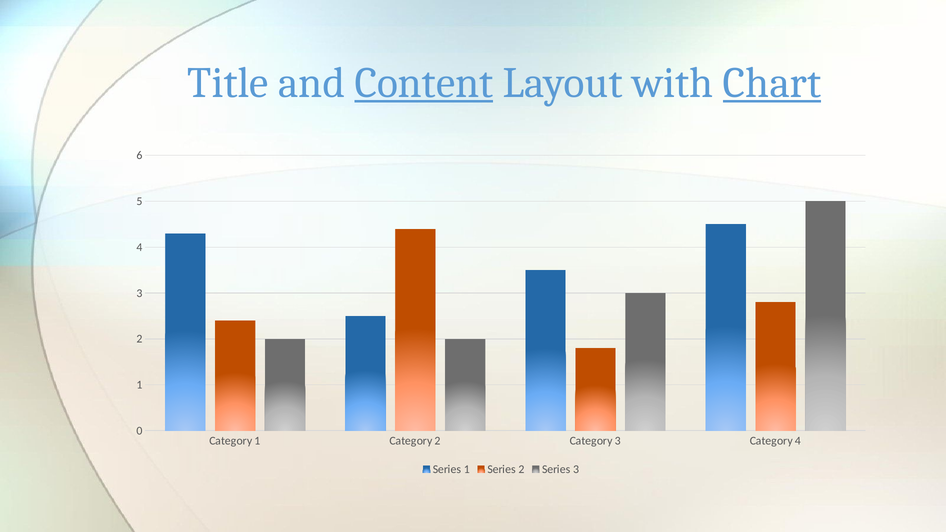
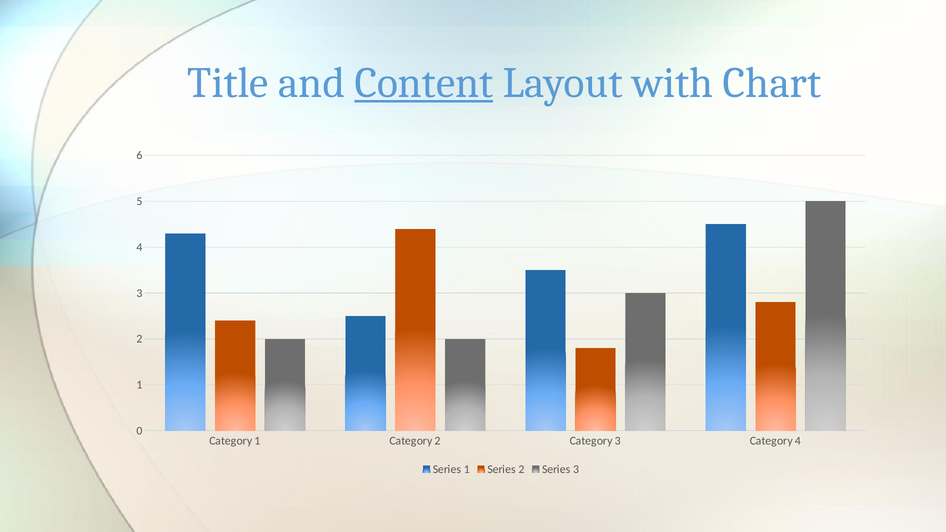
Chart underline: present -> none
